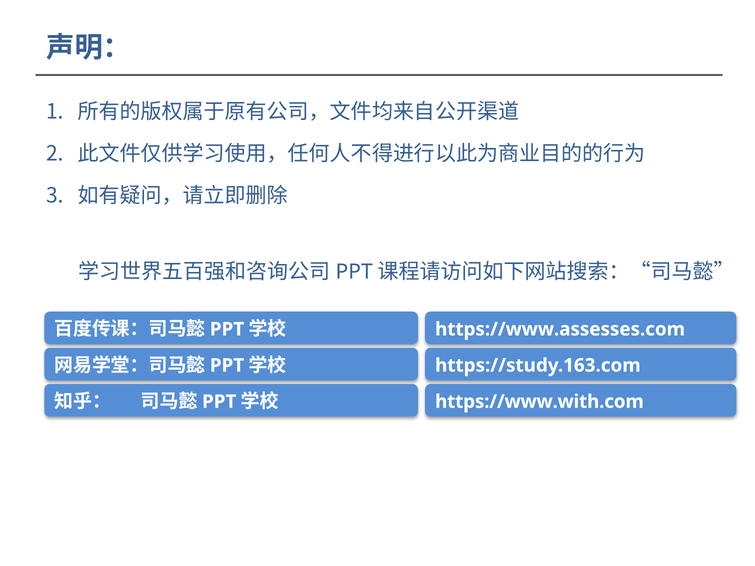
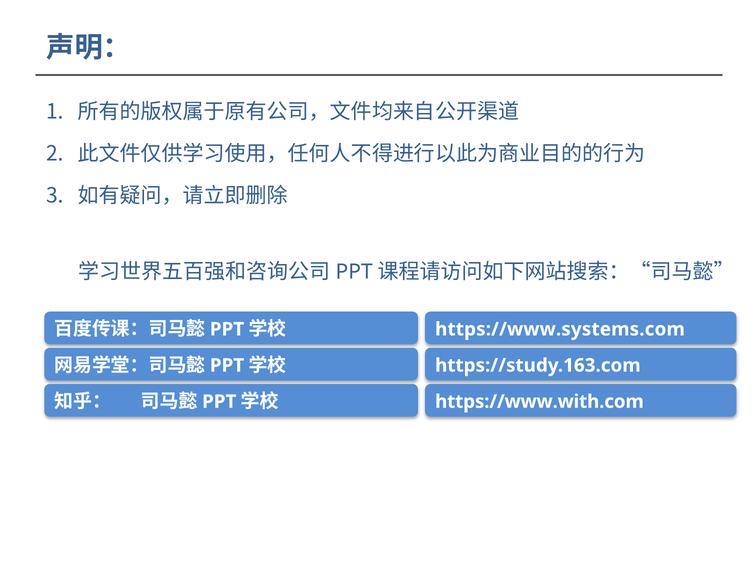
https://www.assesses.com: https://www.assesses.com -> https://www.systems.com
